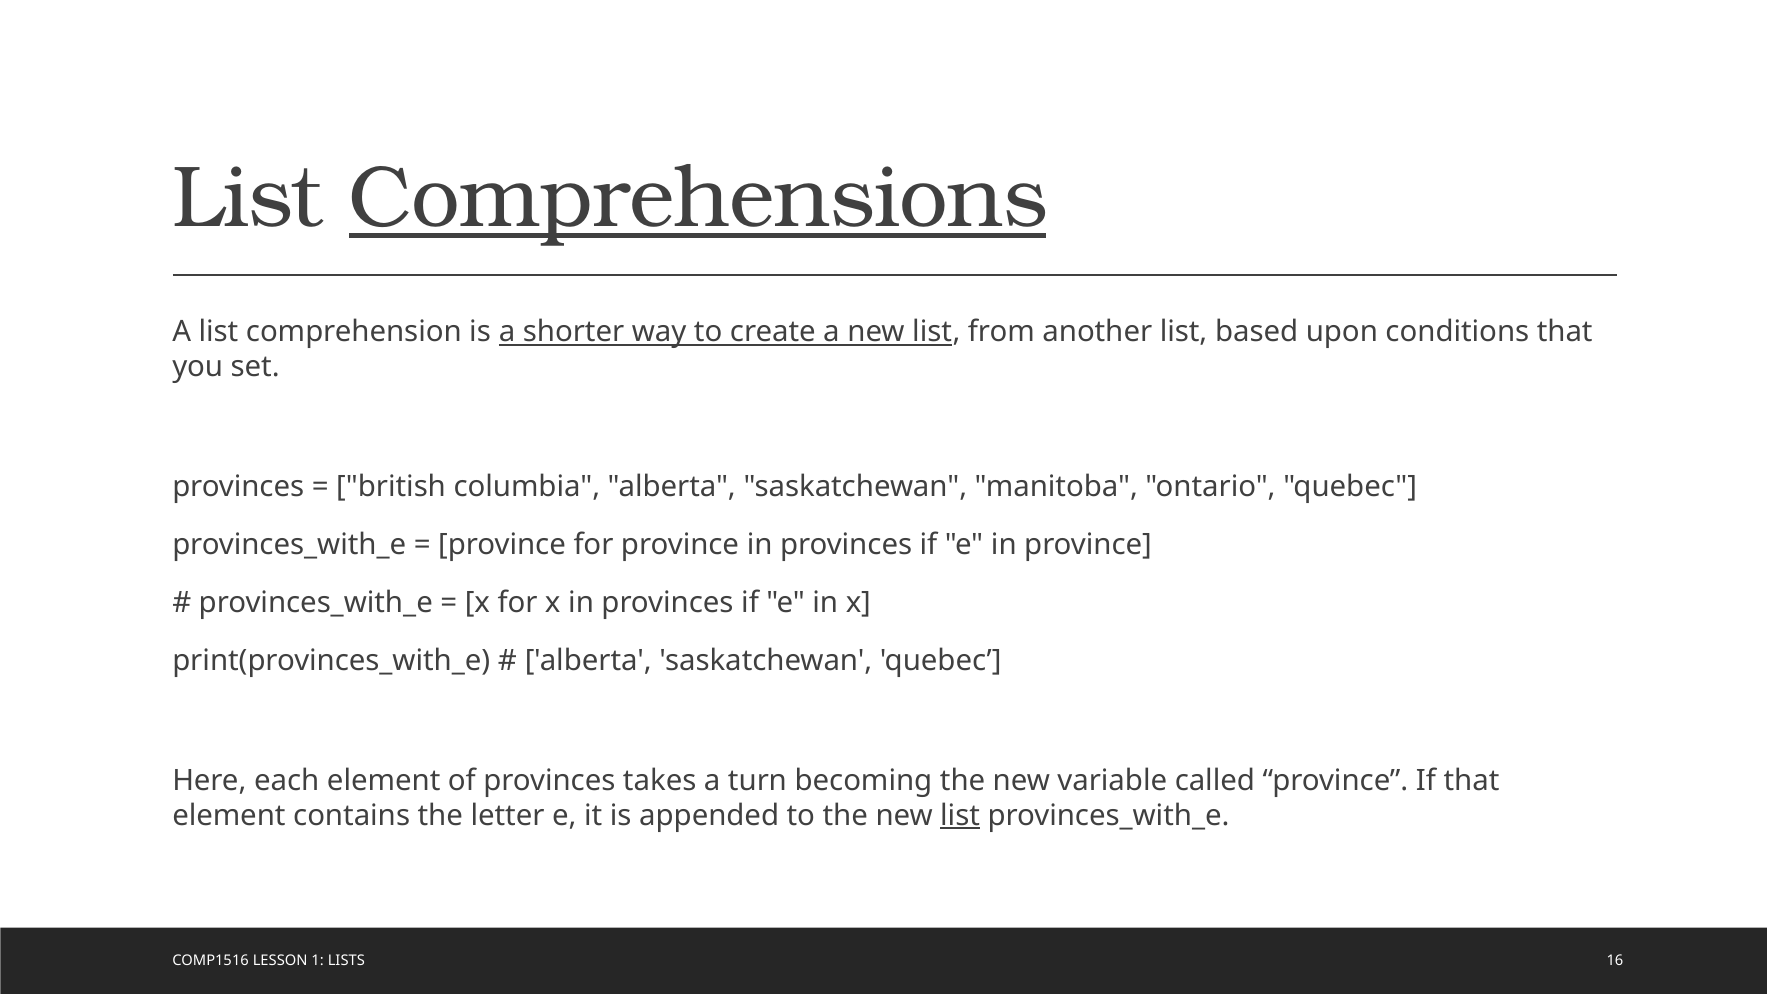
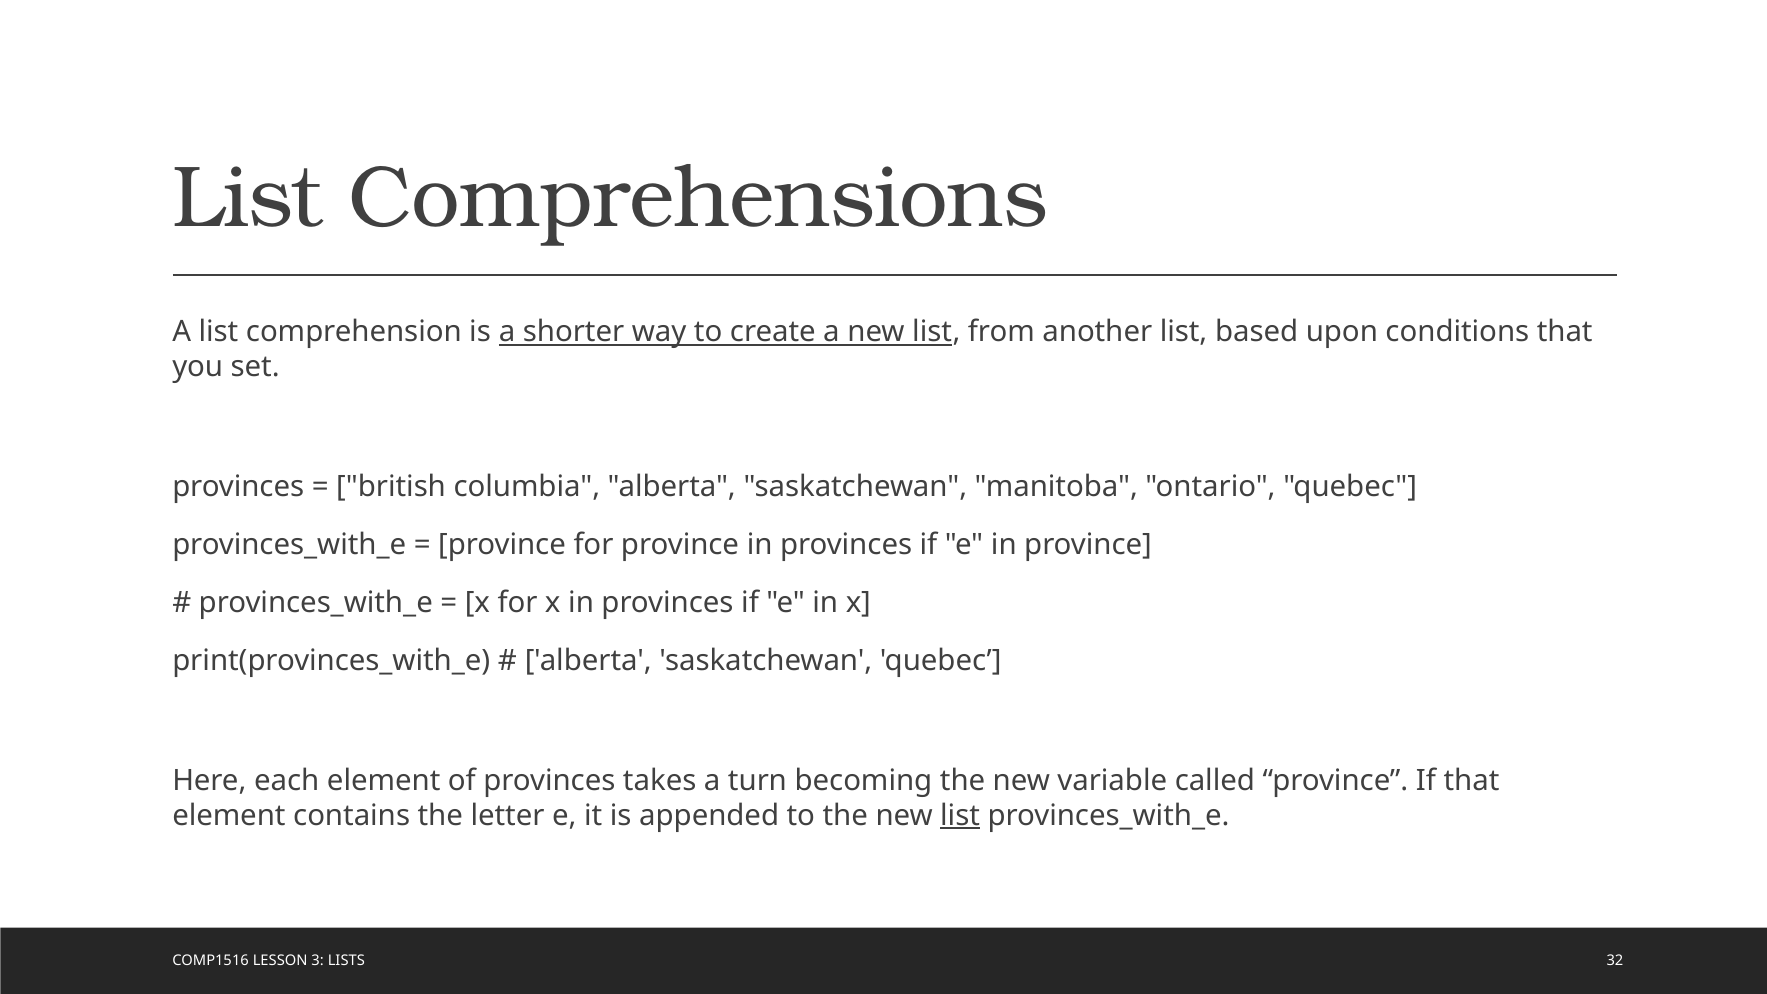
Comprehensions underline: present -> none
1: 1 -> 3
16: 16 -> 32
